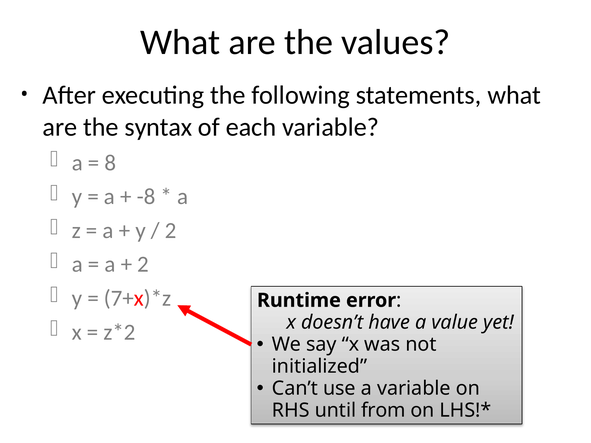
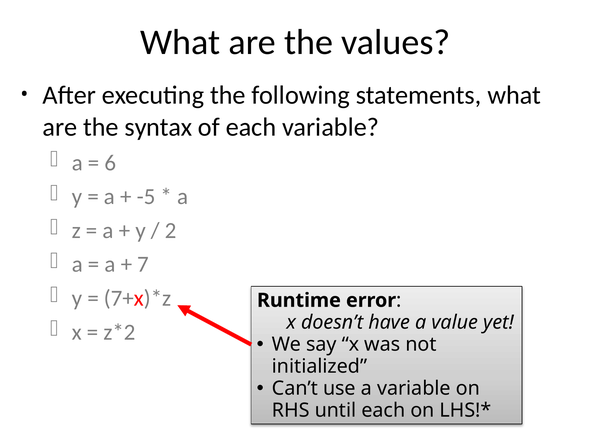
8: 8 -> 6
-8: -8 -> -5
2 at (143, 265): 2 -> 7
until from: from -> each
